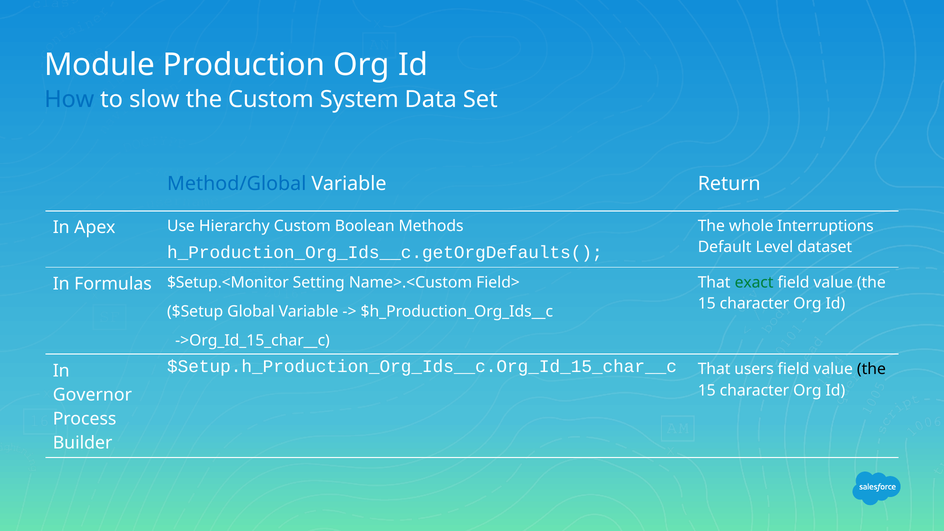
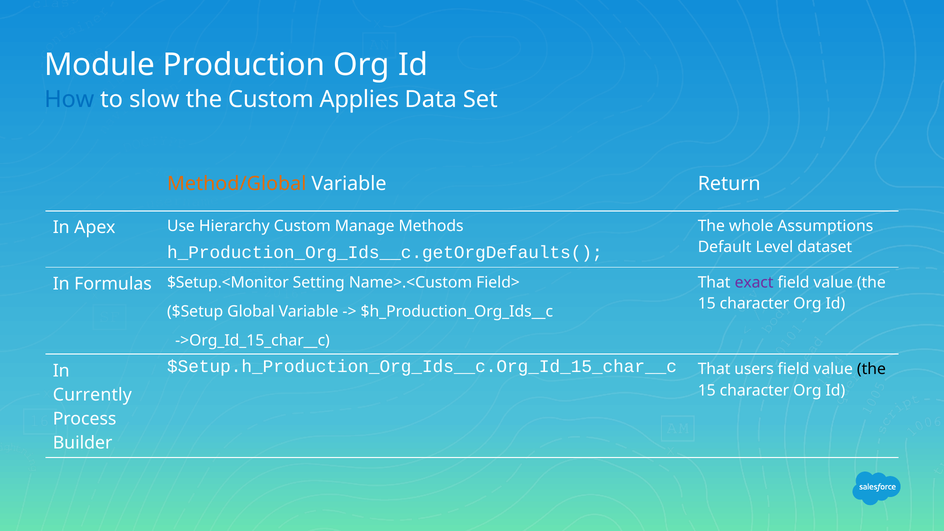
System: System -> Applies
Method/Global colour: blue -> orange
Interruptions: Interruptions -> Assumptions
Boolean: Boolean -> Manage
exact colour: green -> purple
Governor: Governor -> Currently
